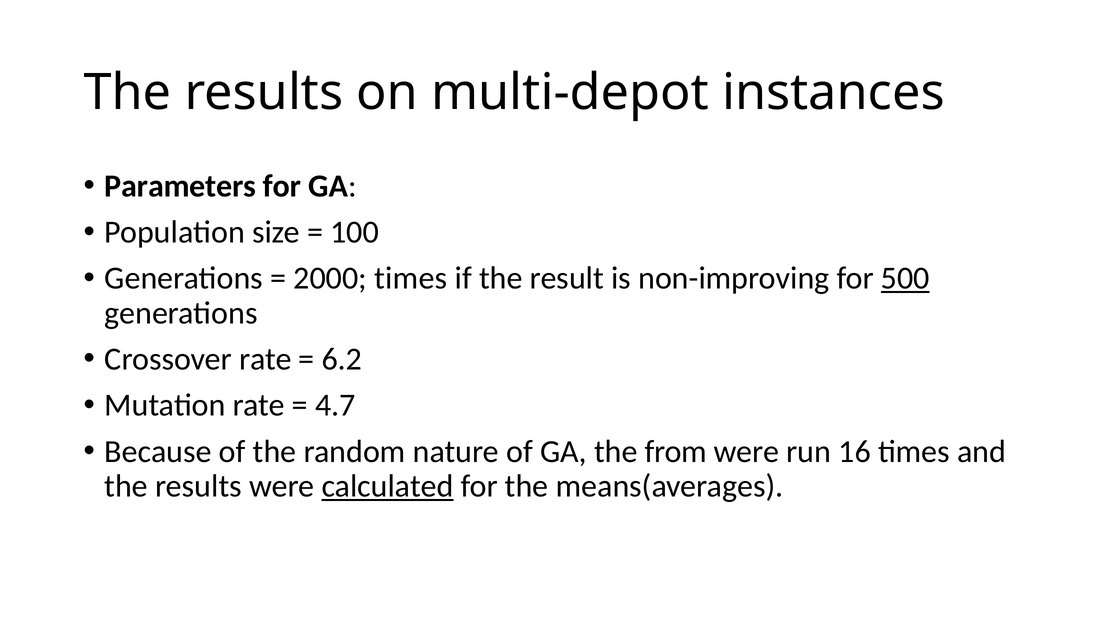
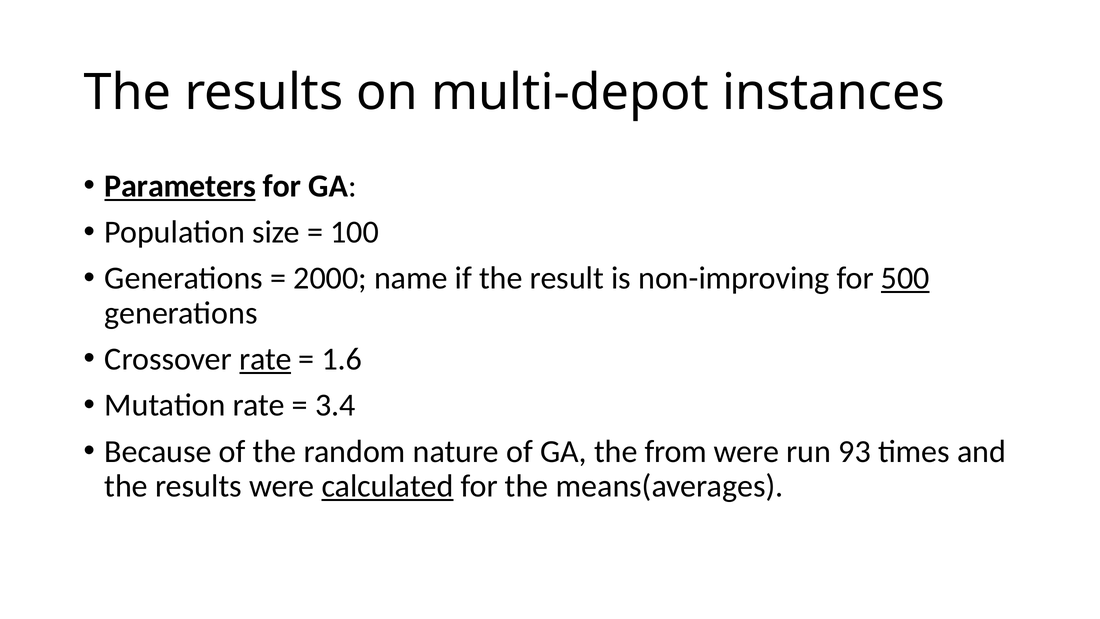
Parameters underline: none -> present
2000 times: times -> name
rate at (265, 359) underline: none -> present
6.2: 6.2 -> 1.6
4.7: 4.7 -> 3.4
16: 16 -> 93
